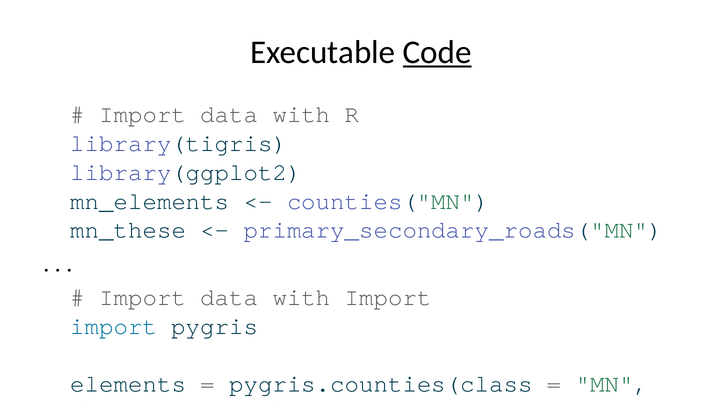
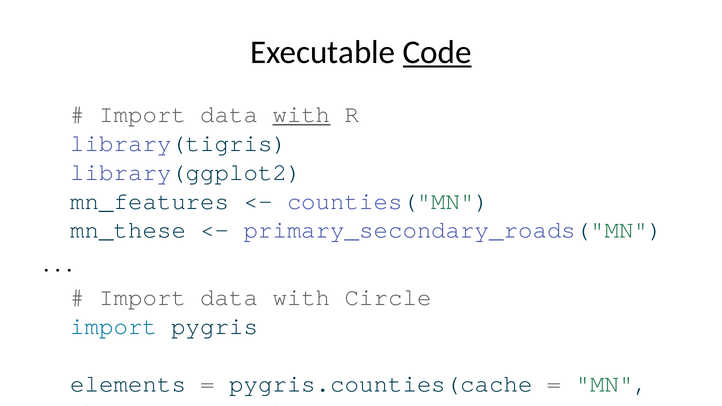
with at (302, 115) underline: none -> present
mn_elements: mn_elements -> mn_features
with Import: Import -> Circle
pygris.counties(class: pygris.counties(class -> pygris.counties(cache
